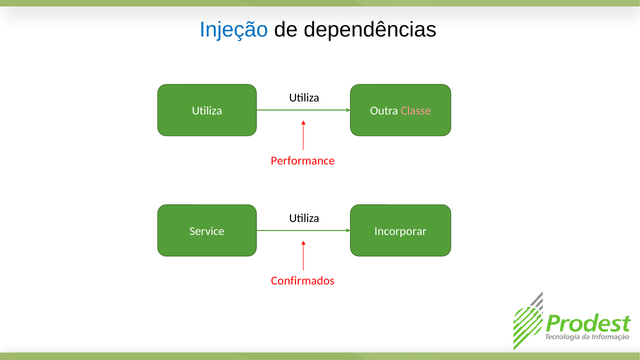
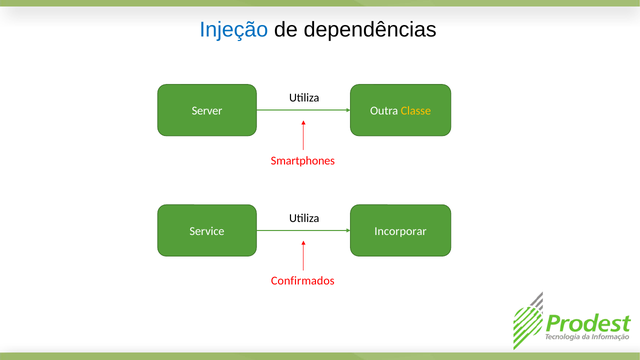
Utiliza at (207, 111): Utiliza -> Server
Classe colour: pink -> yellow
Performance: Performance -> Smartphones
